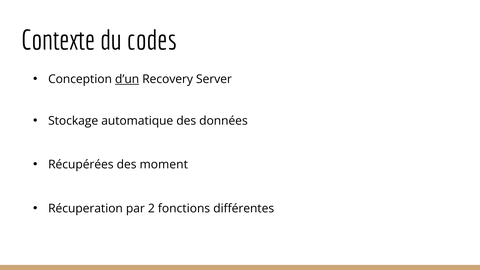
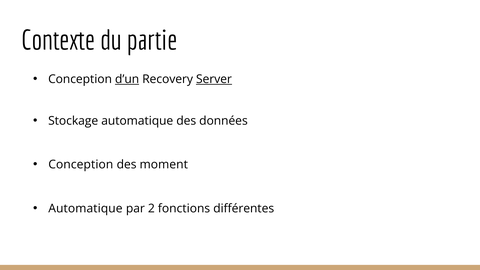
codes: codes -> partie
Server underline: none -> present
Récupérées at (81, 165): Récupérées -> Conception
Récuperation at (86, 208): Récuperation -> Automatique
